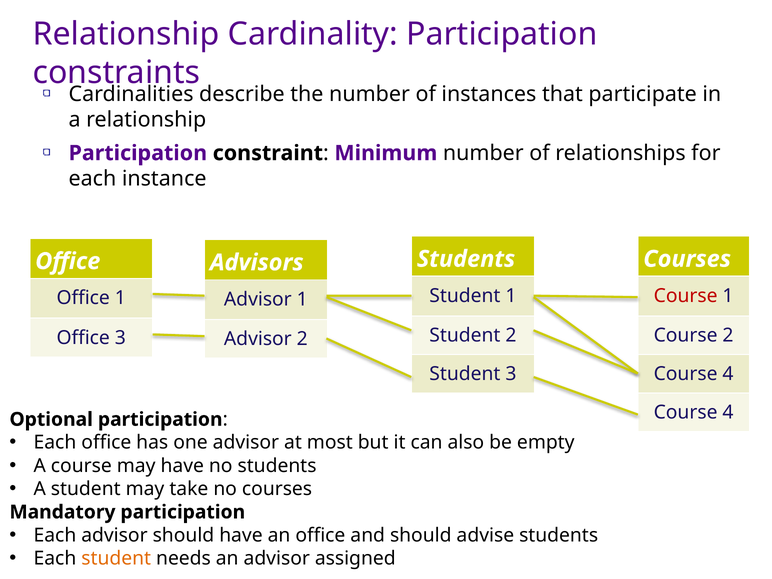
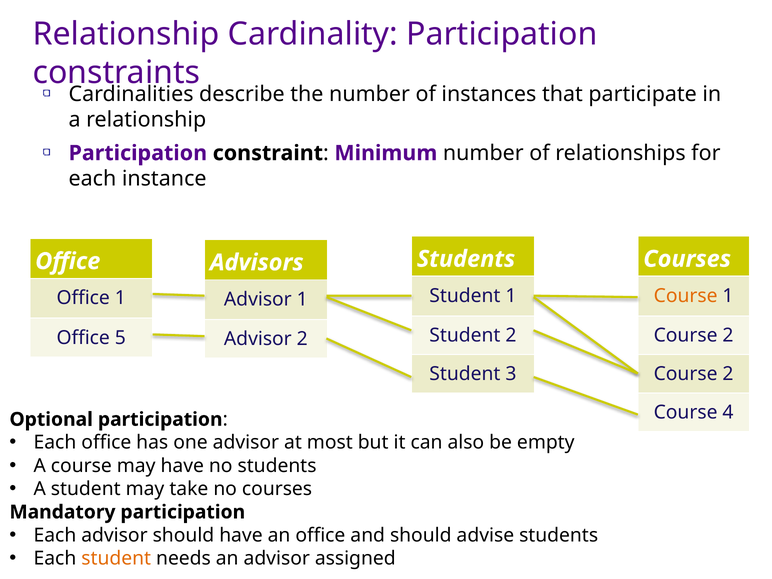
Course at (686, 296) colour: red -> orange
Office 3: 3 -> 5
4 at (728, 374): 4 -> 2
